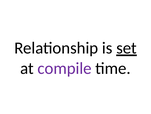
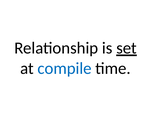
compile colour: purple -> blue
